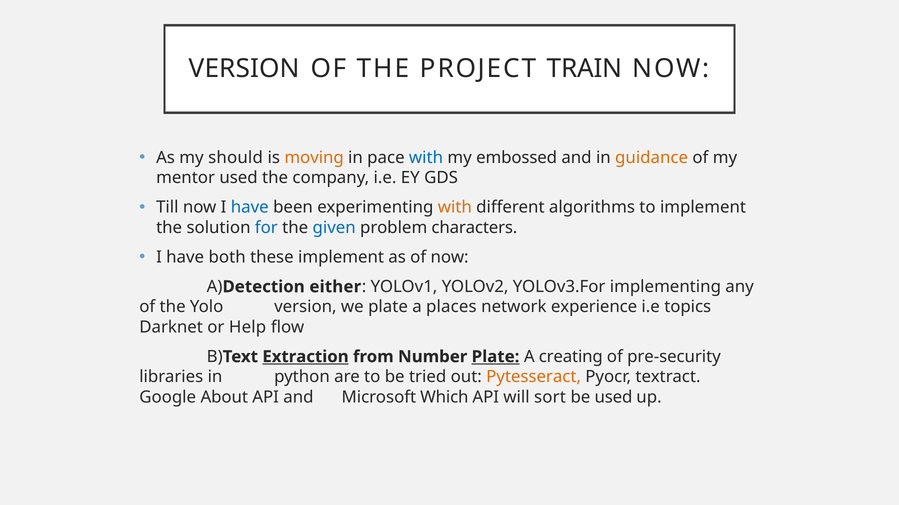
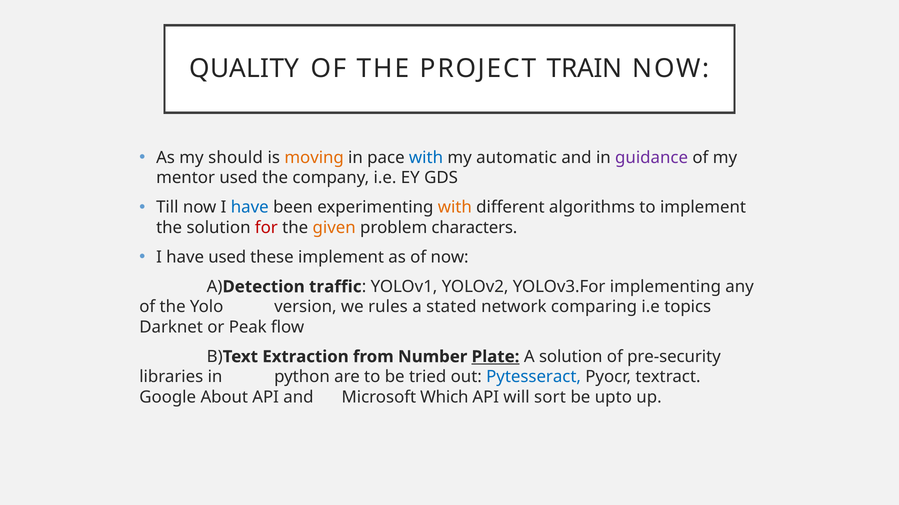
VERSION at (244, 69): VERSION -> QUALITY
embossed: embossed -> automatic
guidance colour: orange -> purple
for colour: blue -> red
given colour: blue -> orange
have both: both -> used
either: either -> traffic
we plate: plate -> rules
places: places -> stated
experience: experience -> comparing
Help: Help -> Peak
Extraction underline: present -> none
A creating: creating -> solution
Pytesseract colour: orange -> blue
be used: used -> upto
